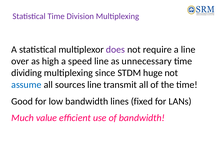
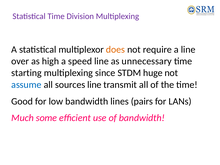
does colour: purple -> orange
dividing: dividing -> starting
fixed: fixed -> pairs
value: value -> some
